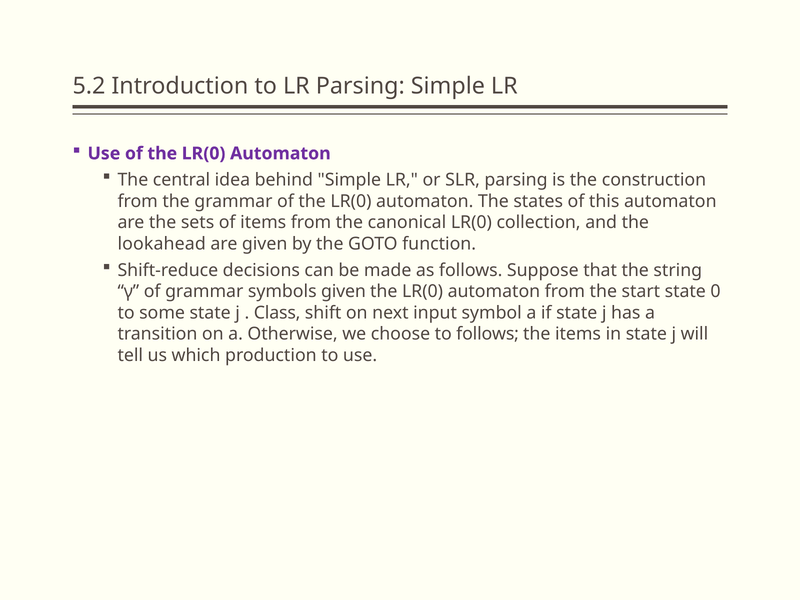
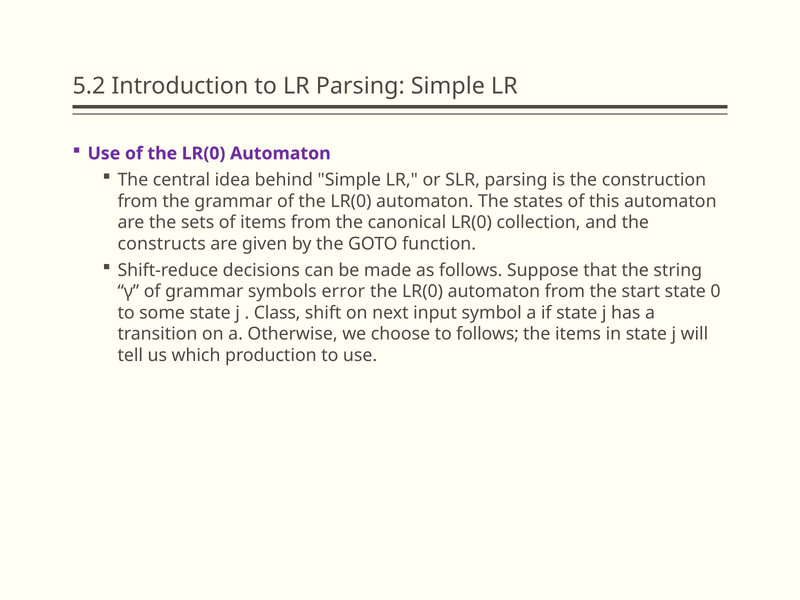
lookahead: lookahead -> constructs
symbols given: given -> error
